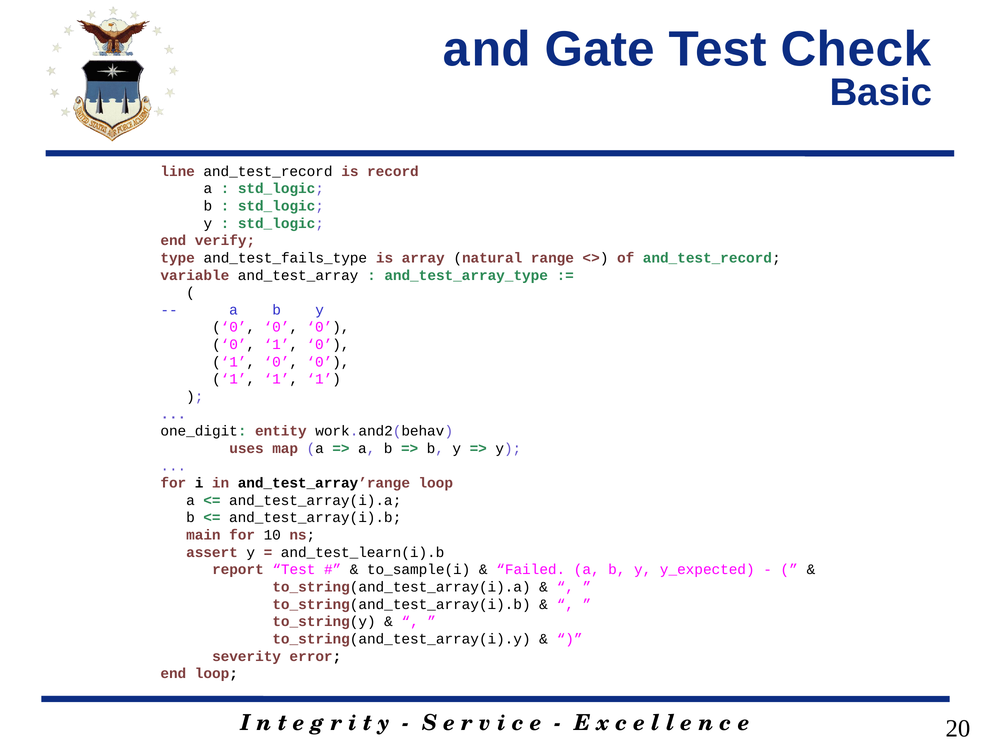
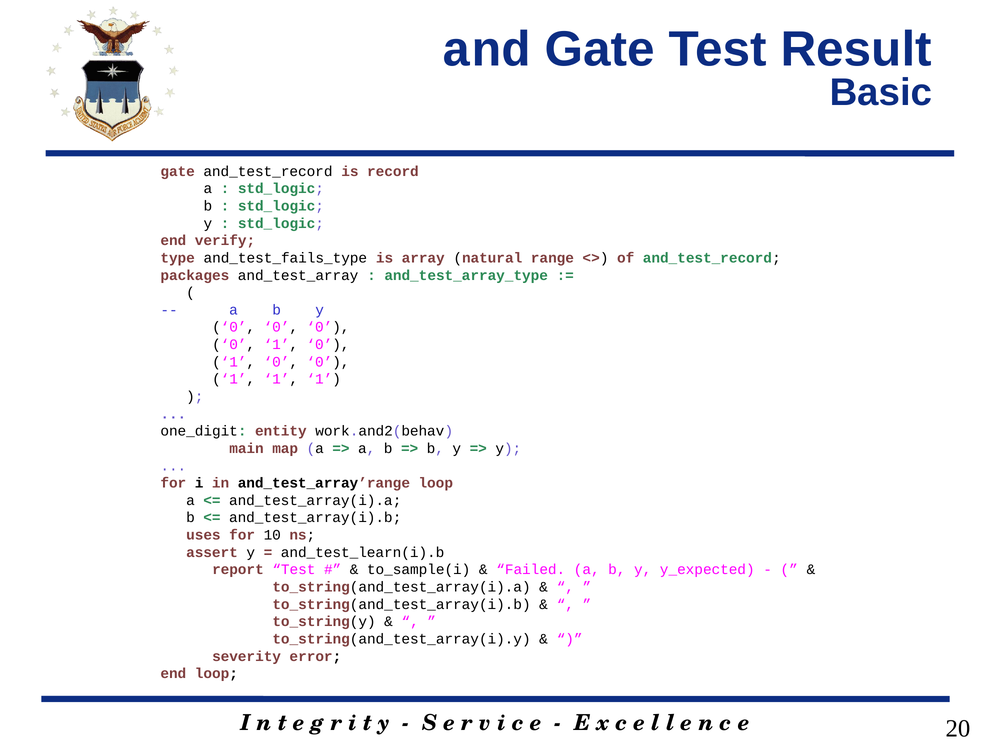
Check: Check -> Result
line at (178, 171): line -> gate
variable: variable -> packages
uses: uses -> main
main: main -> uses
